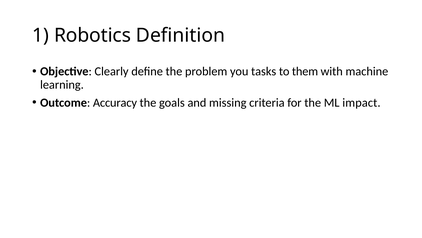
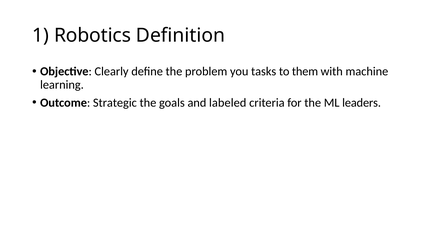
Accuracy: Accuracy -> Strategic
missing: missing -> labeled
impact: impact -> leaders
